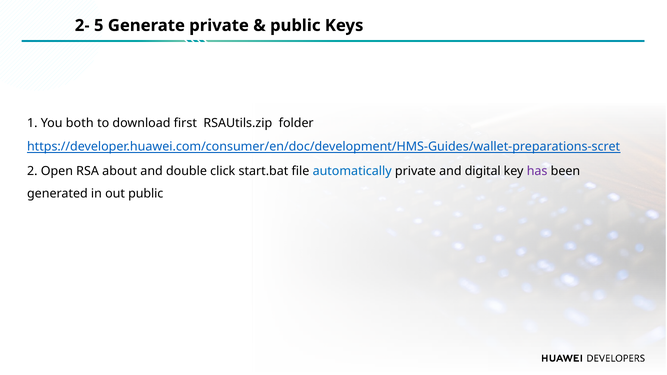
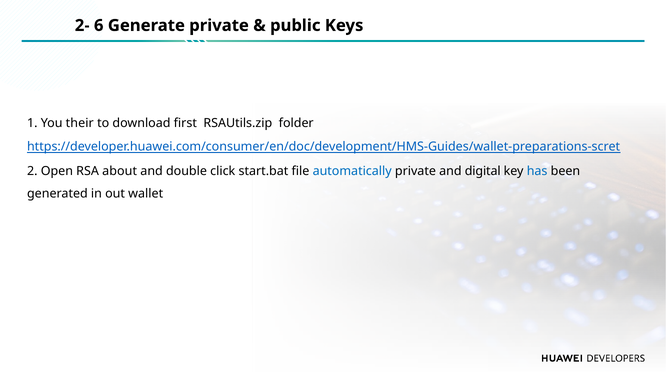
5: 5 -> 6
both: both -> their
has colour: purple -> blue
out public: public -> wallet
